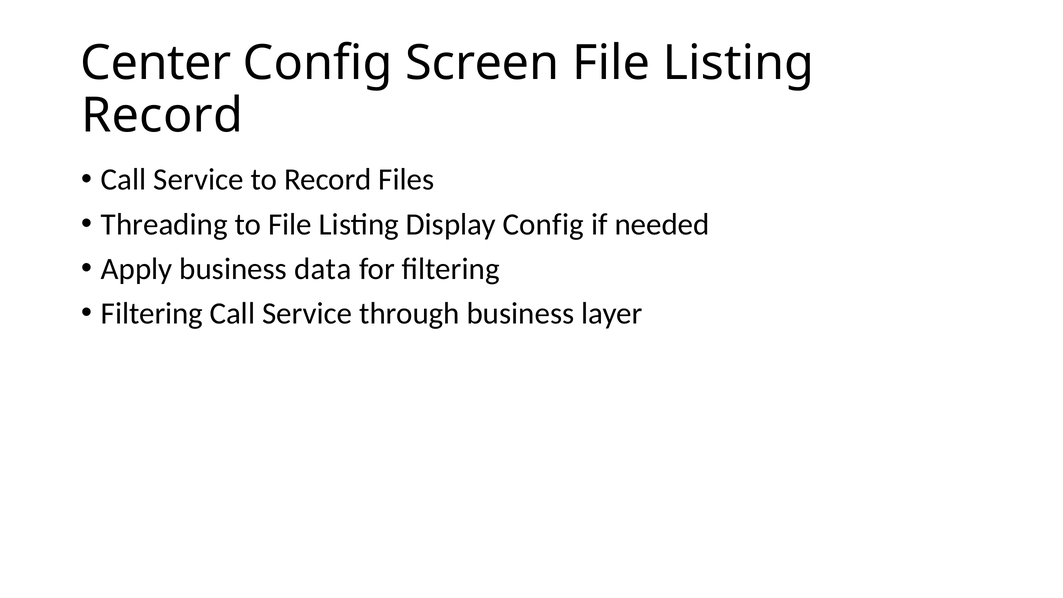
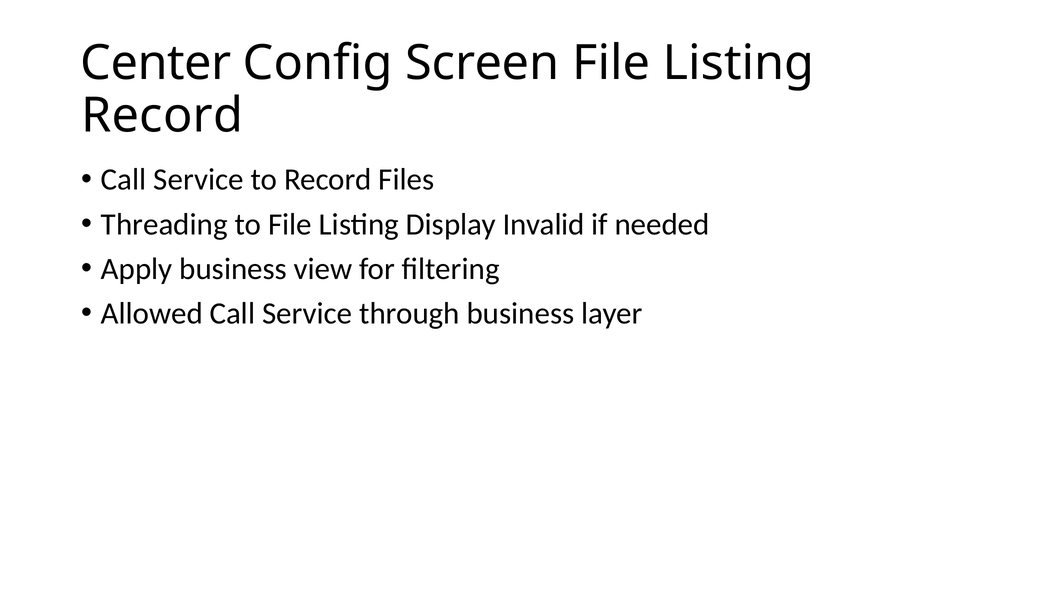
Display Config: Config -> Invalid
data: data -> view
Filtering at (152, 313): Filtering -> Allowed
